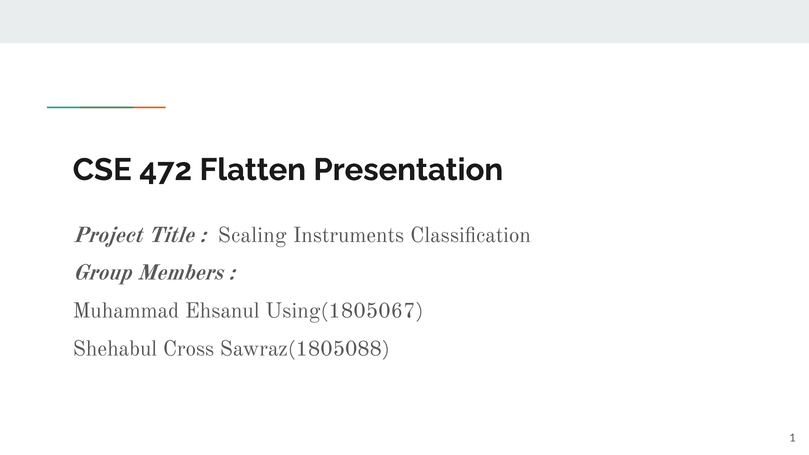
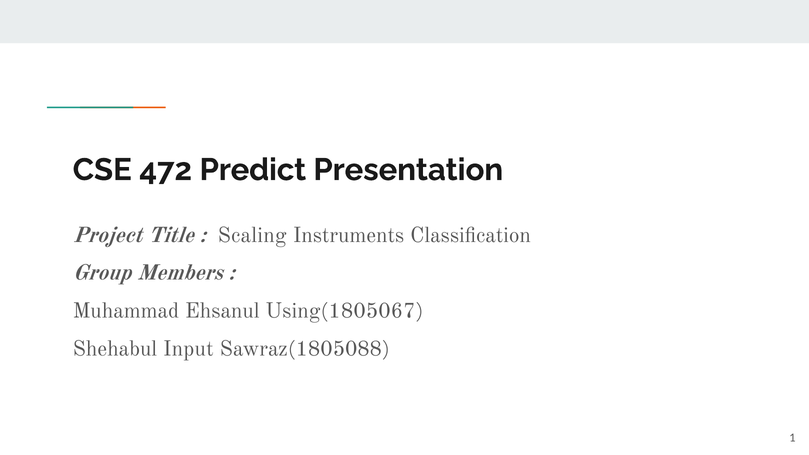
Flatten: Flatten -> Predict
Cross: Cross -> Input
